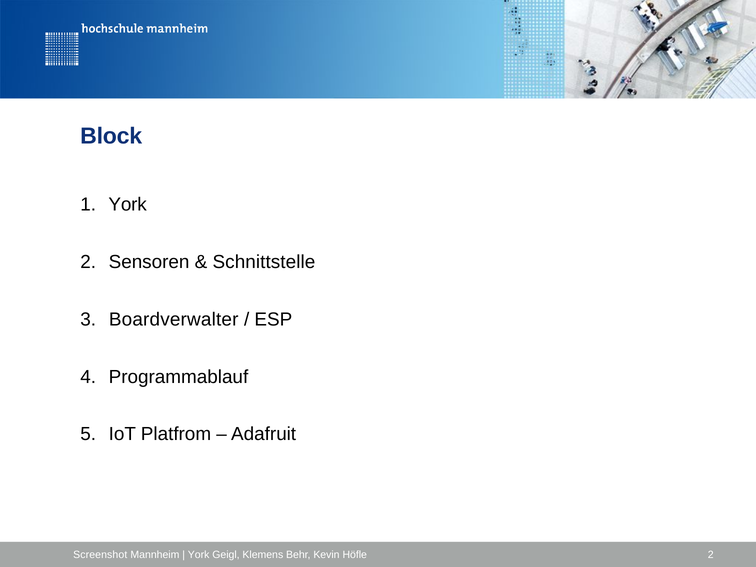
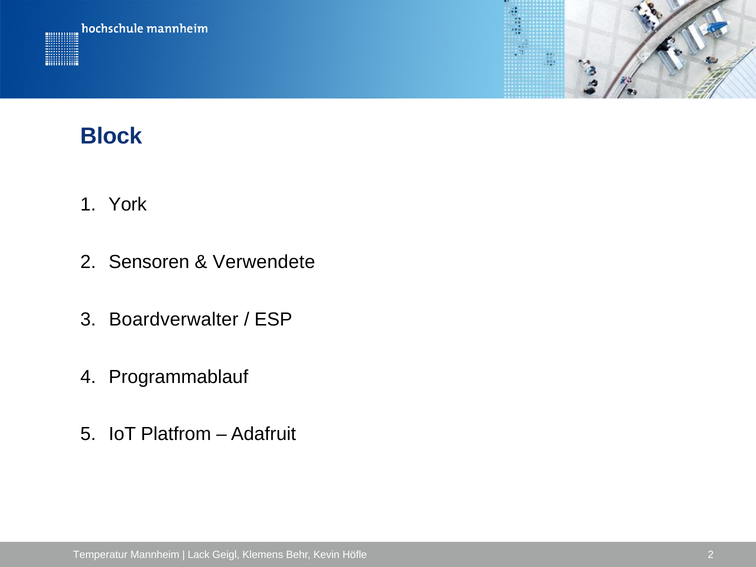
Schnittstelle: Schnittstelle -> Verwendete
Screenshot: Screenshot -> Temperatur
York at (199, 555): York -> Lack
